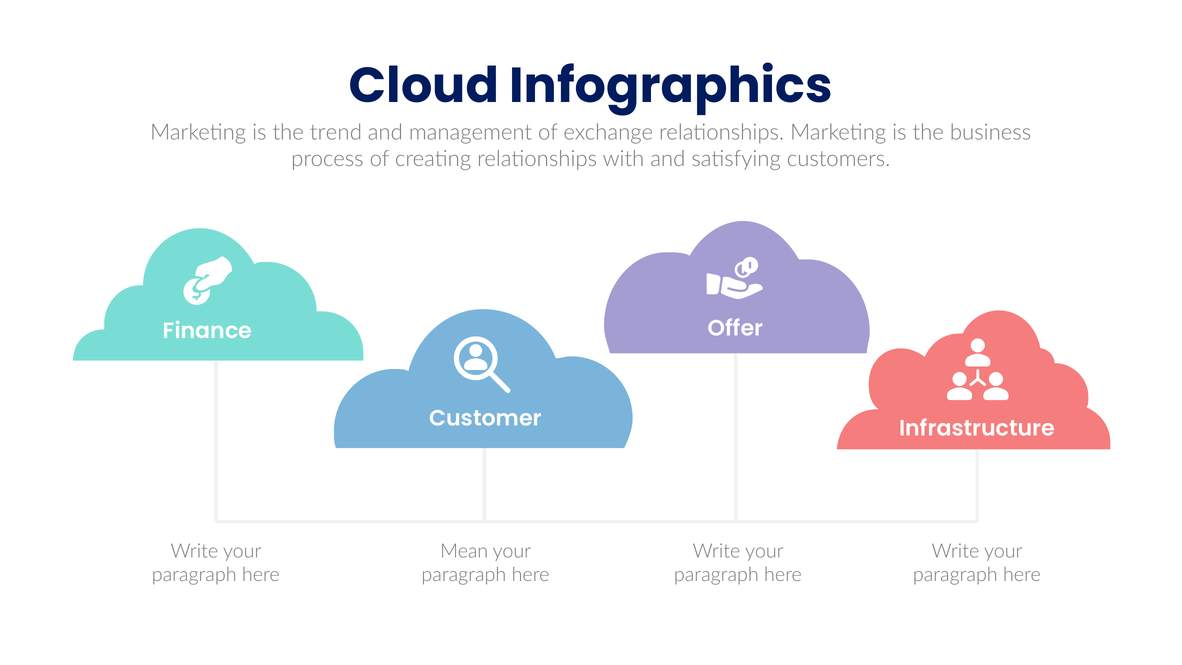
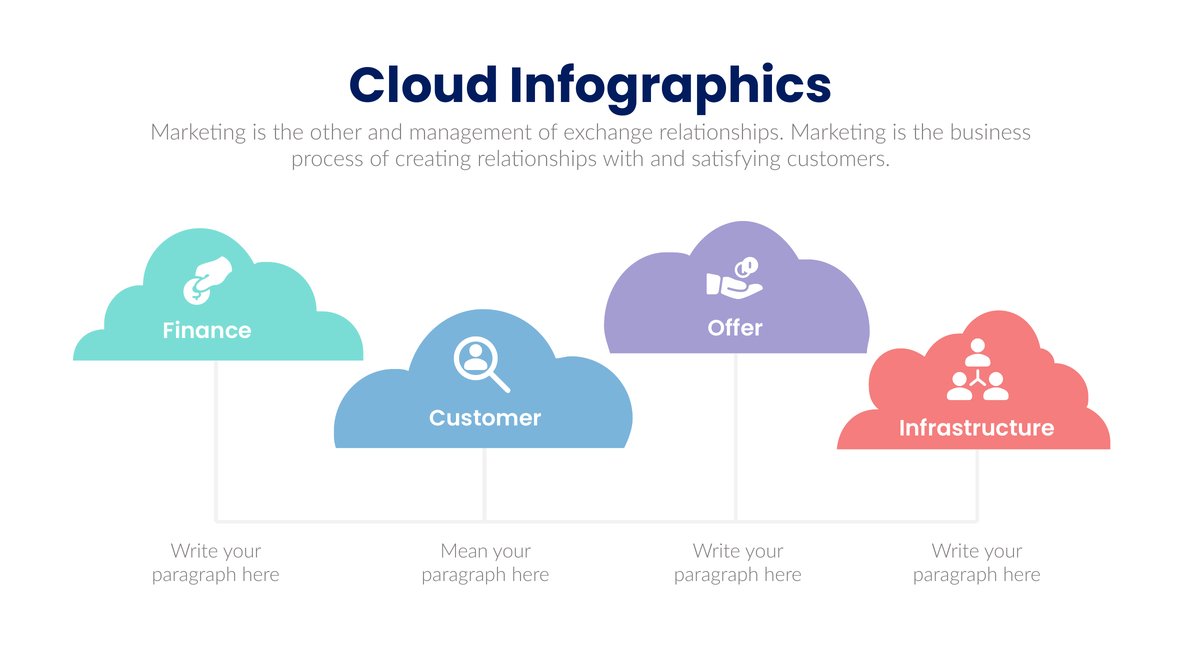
trend: trend -> other
